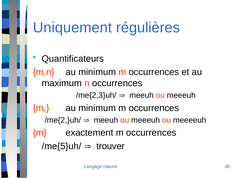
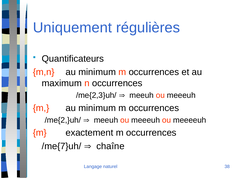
/me{5}uh/: /me{5}uh/ -> /me{7}uh/
trouver: trouver -> chaîne
